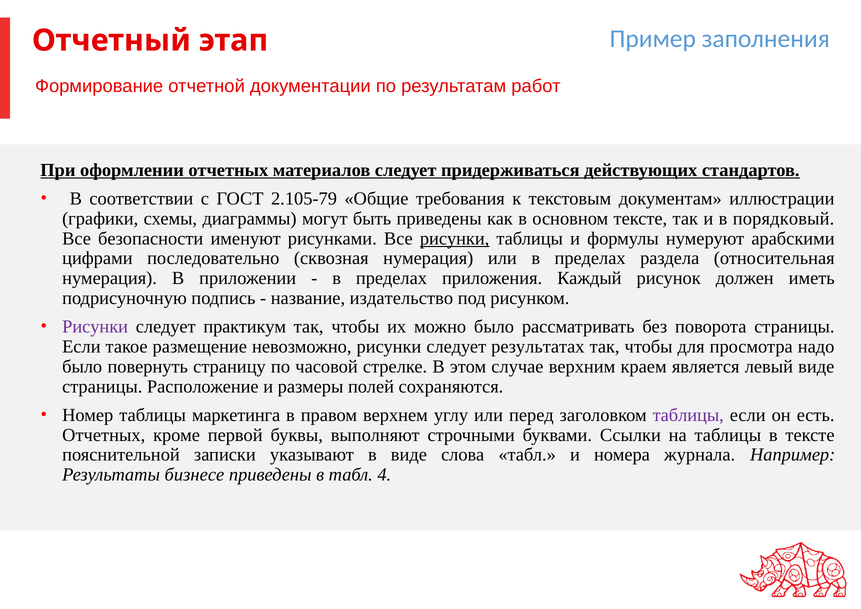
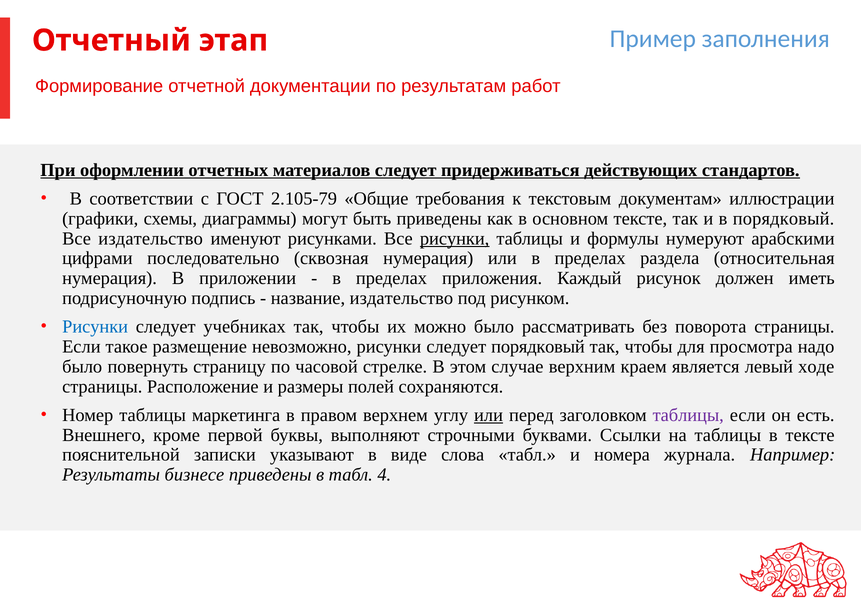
Все безопасности: безопасности -> издательство
Рисунки at (95, 327) colour: purple -> blue
практикум: практикум -> учебниках
следует результатах: результатах -> порядковый
левый виде: виде -> ходе
или at (489, 415) underline: none -> present
Отчетных at (104, 435): Отчетных -> Внешнего
